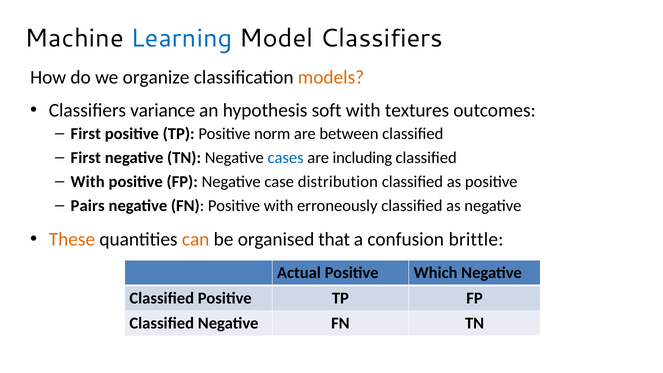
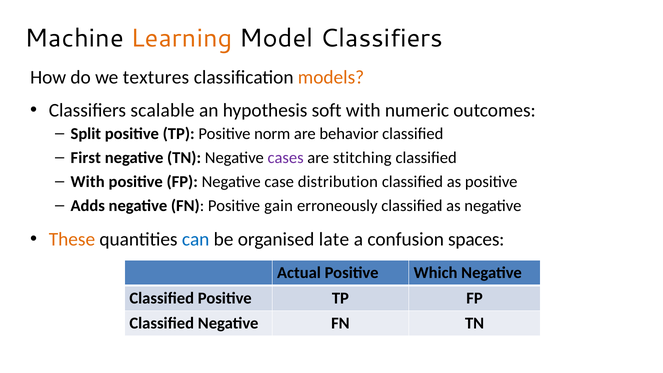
Learning colour: blue -> orange
organize: organize -> textures
variance: variance -> scalable
textures: textures -> numeric
First at (86, 134): First -> Split
between: between -> behavior
cases colour: blue -> purple
including: including -> stitching
Pairs: Pairs -> Adds
Positive with: with -> gain
can colour: orange -> blue
that: that -> late
brittle: brittle -> spaces
